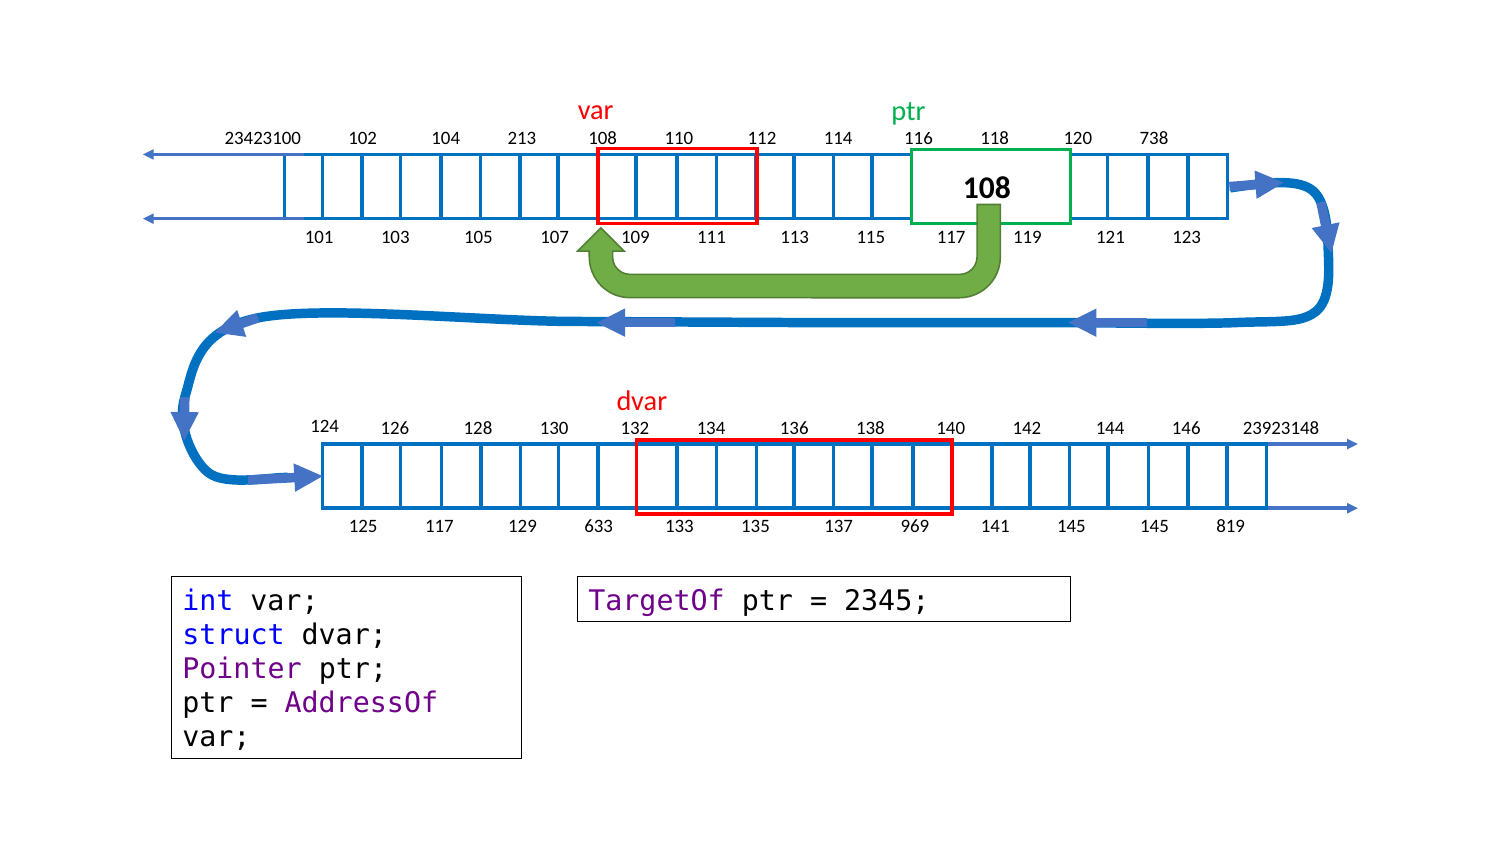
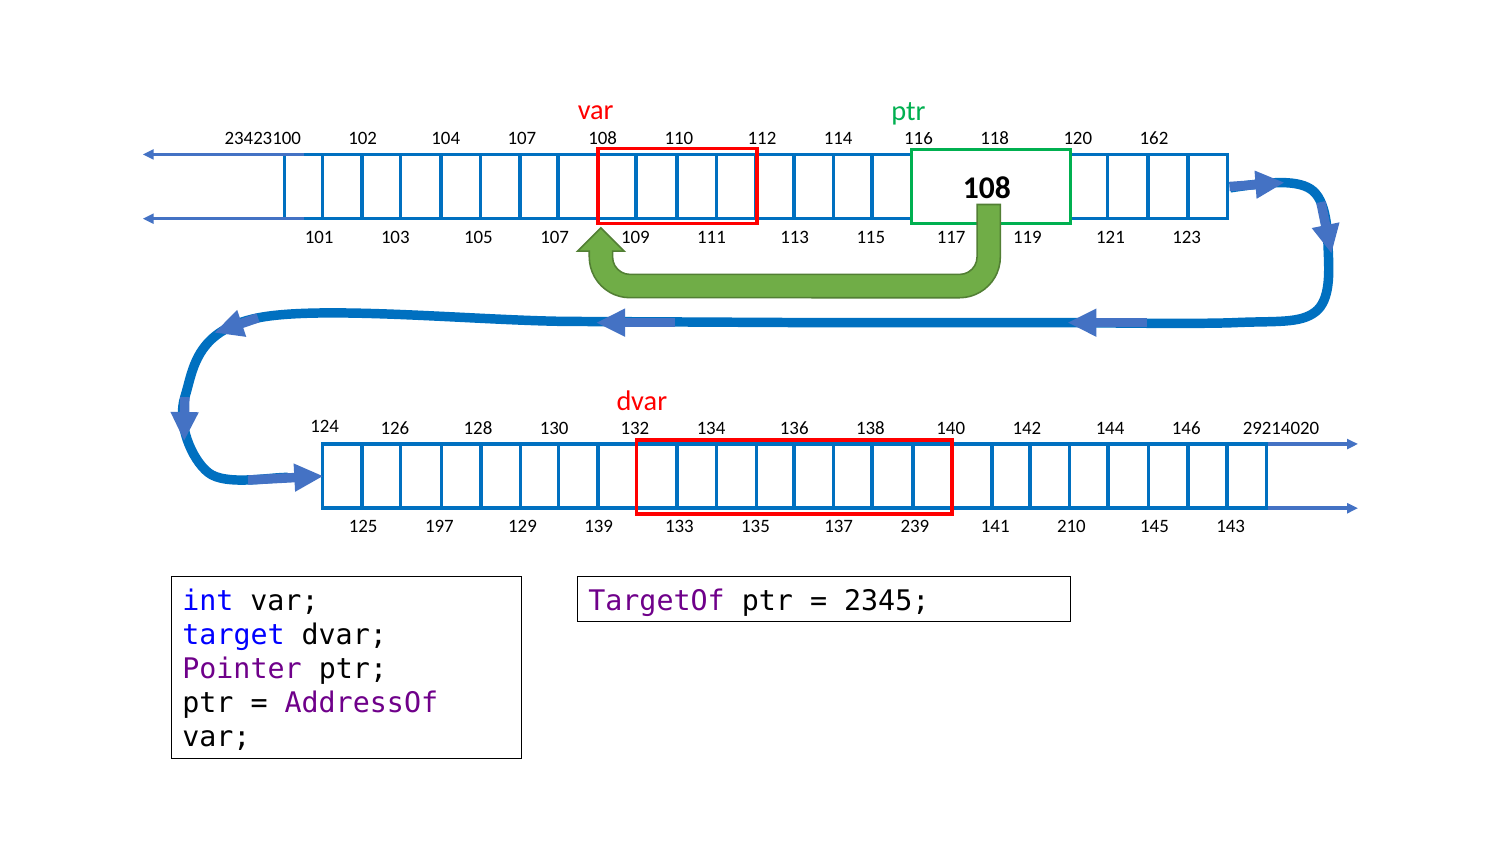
104 213: 213 -> 107
738: 738 -> 162
23923148: 23923148 -> 29214020
125 117: 117 -> 197
633: 633 -> 139
969: 969 -> 239
141 145: 145 -> 210
819: 819 -> 143
struct: struct -> target
